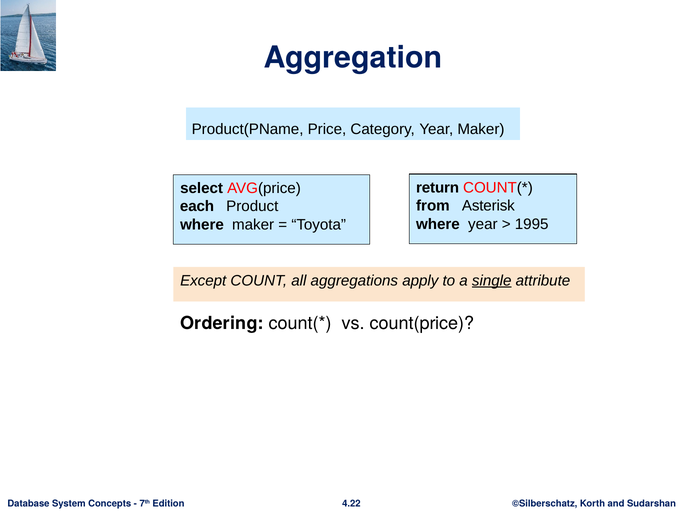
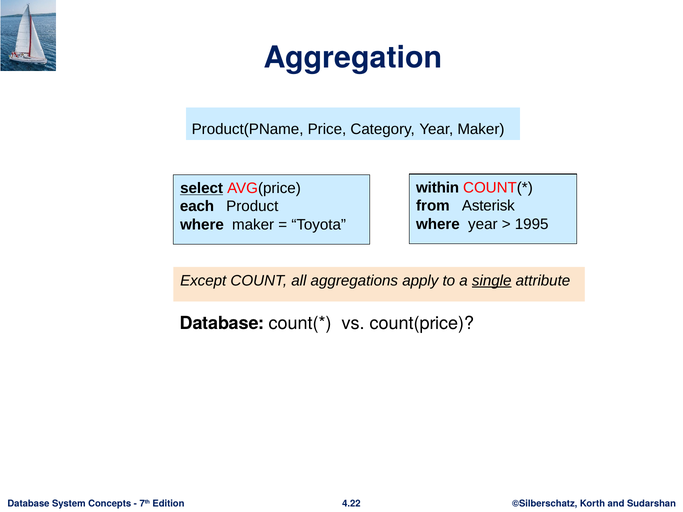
return: return -> within
select underline: none -> present
Ordering at (222, 324): Ordering -> Database
